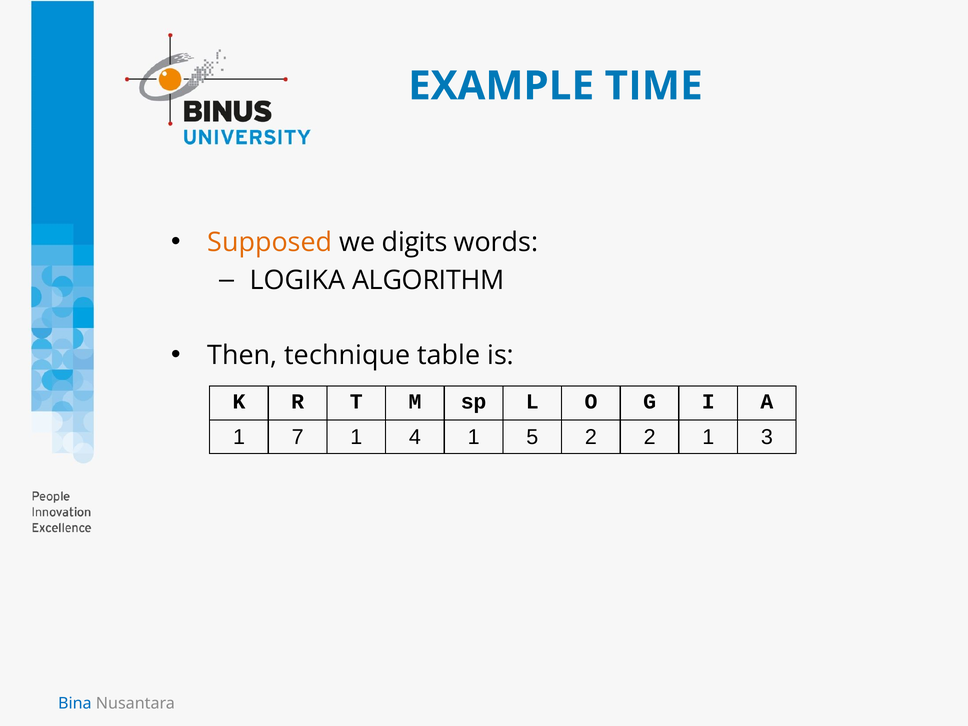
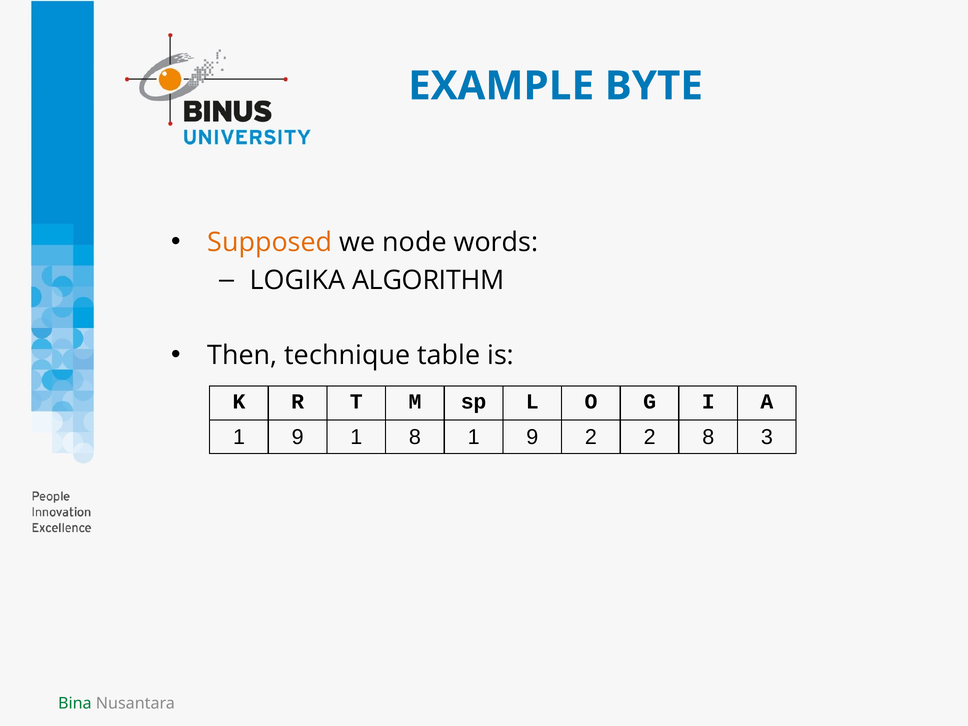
TIME: TIME -> BYTE
digits: digits -> node
7 at (298, 437): 7 -> 9
1 4: 4 -> 8
5 at (532, 437): 5 -> 9
2 1: 1 -> 8
Bina colour: blue -> green
